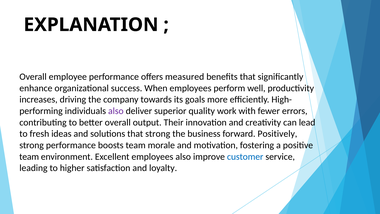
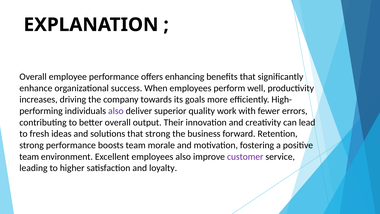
measured: measured -> enhancing
Positively: Positively -> Retention
customer colour: blue -> purple
